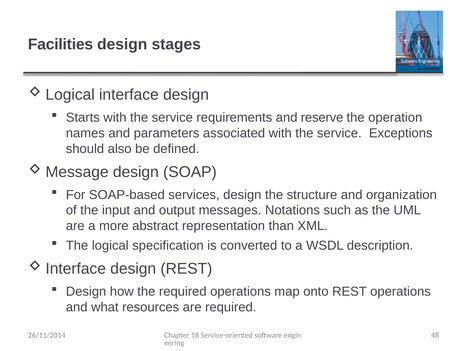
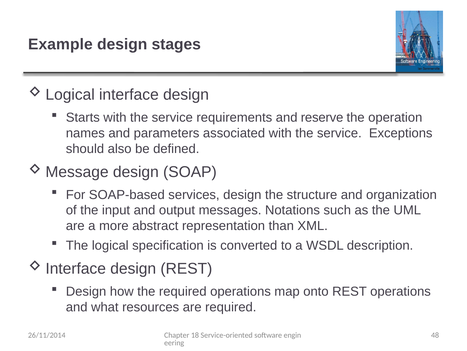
Facilities: Facilities -> Example
